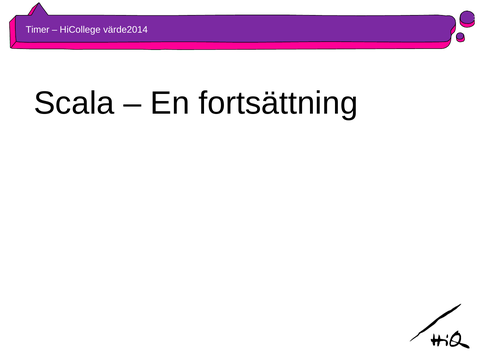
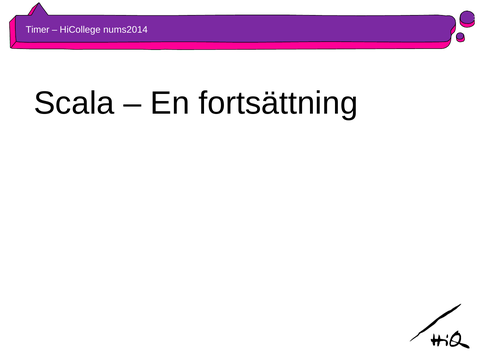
värde2014: värde2014 -> nums2014
